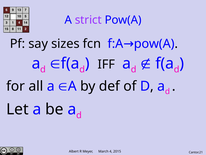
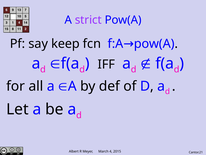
sizes: sizes -> keep
